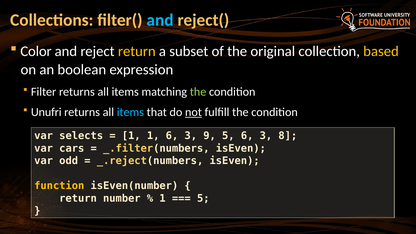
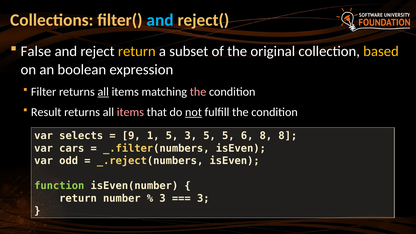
Color: Color -> False
all at (103, 92) underline: none -> present
the at (198, 92) colour: light green -> pink
Unufri: Unufri -> Result
items at (130, 112) colour: light blue -> pink
1 at (131, 136): 1 -> 9
1 6: 6 -> 5
3 9: 9 -> 5
5 6 3: 3 -> 8
function colour: yellow -> light green
1 at (163, 198): 1 -> 3
5 at (203, 198): 5 -> 3
